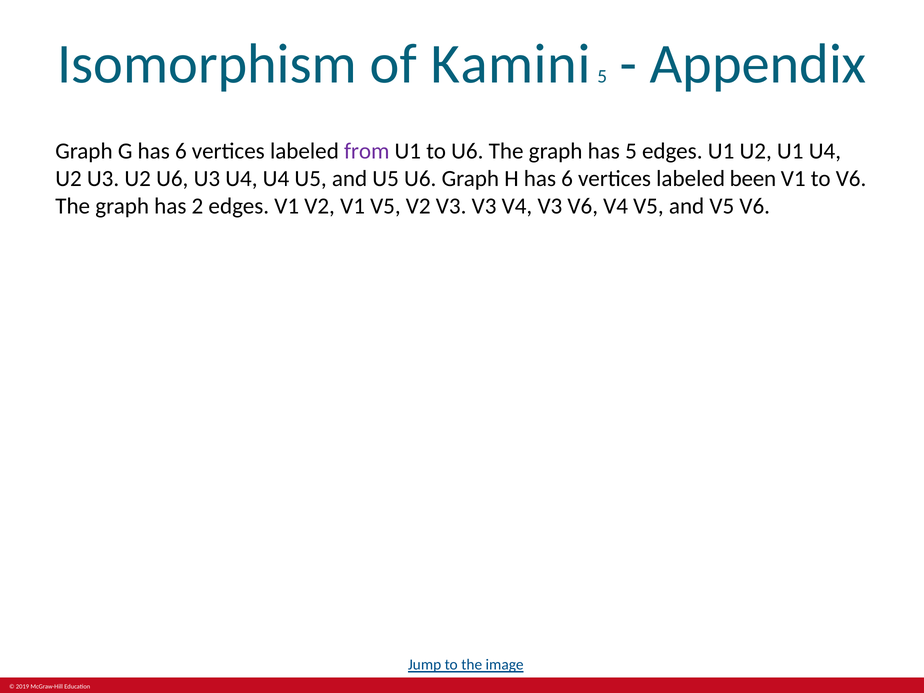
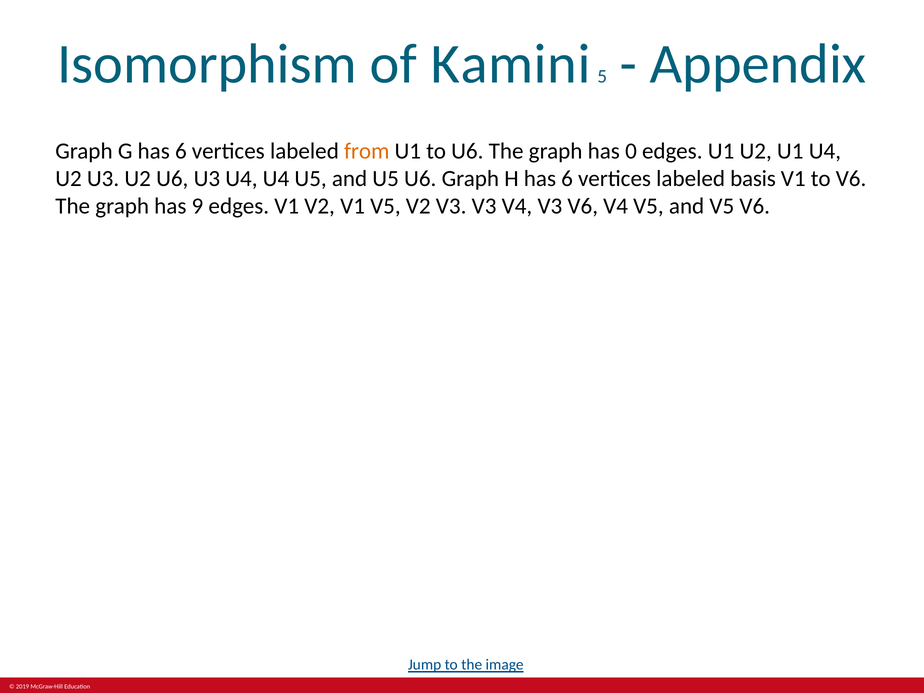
from colour: purple -> orange
has 5: 5 -> 0
been: been -> basis
2: 2 -> 9
